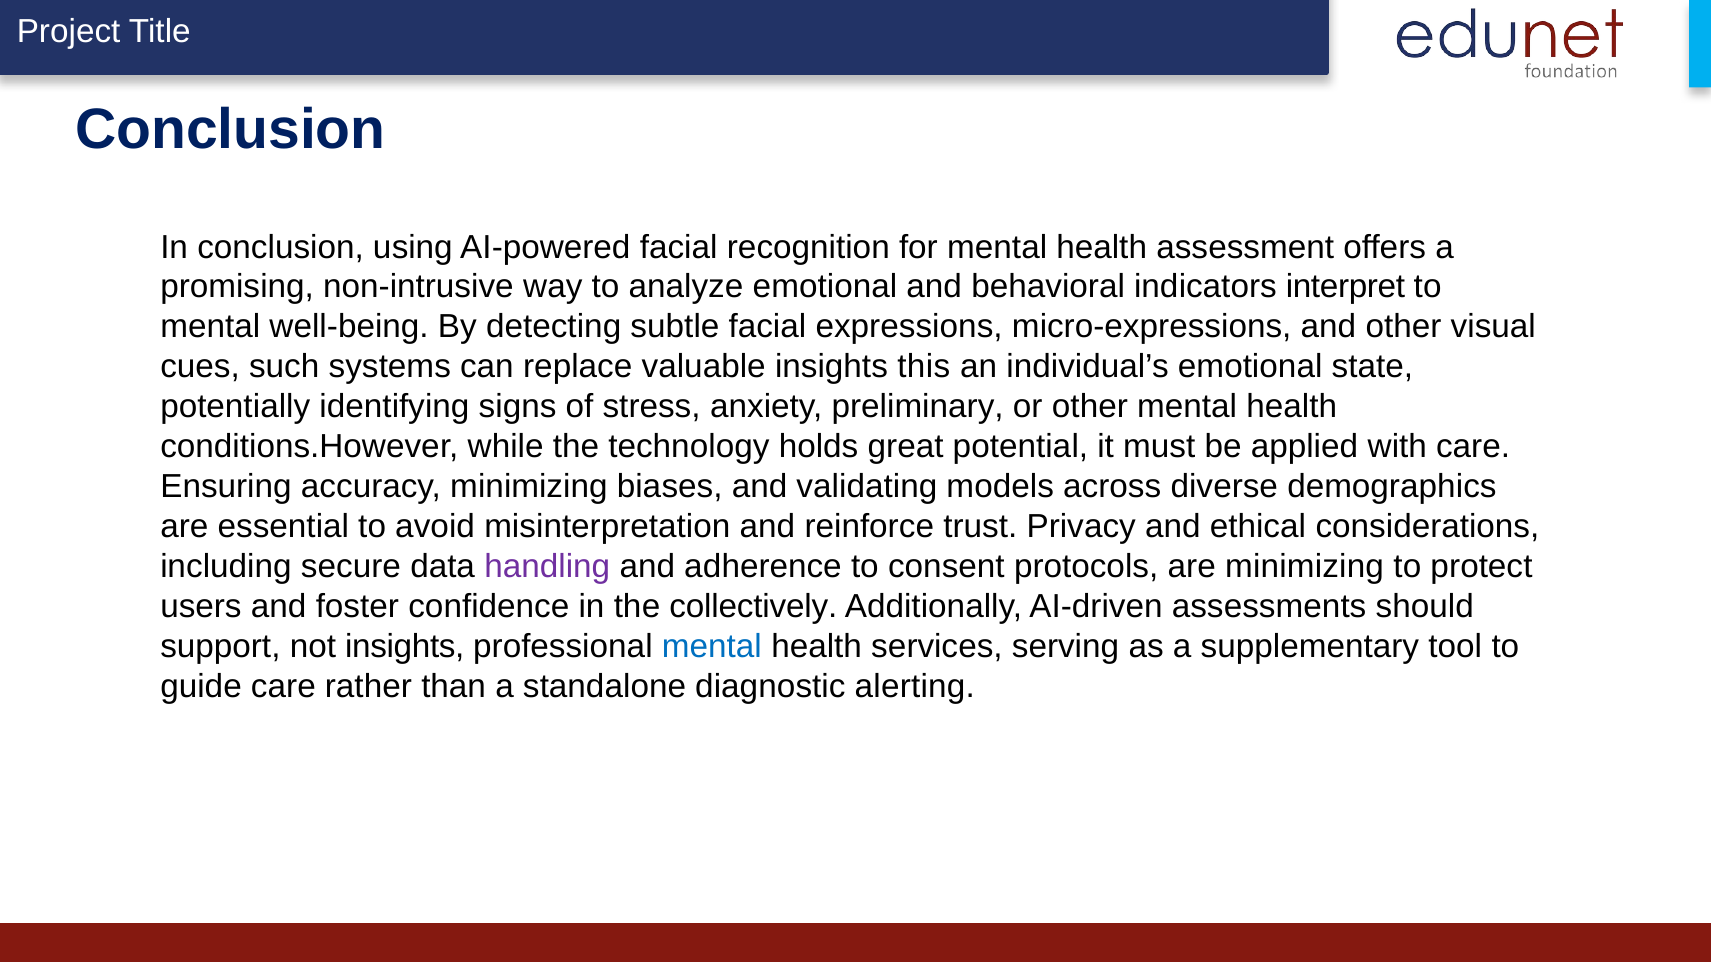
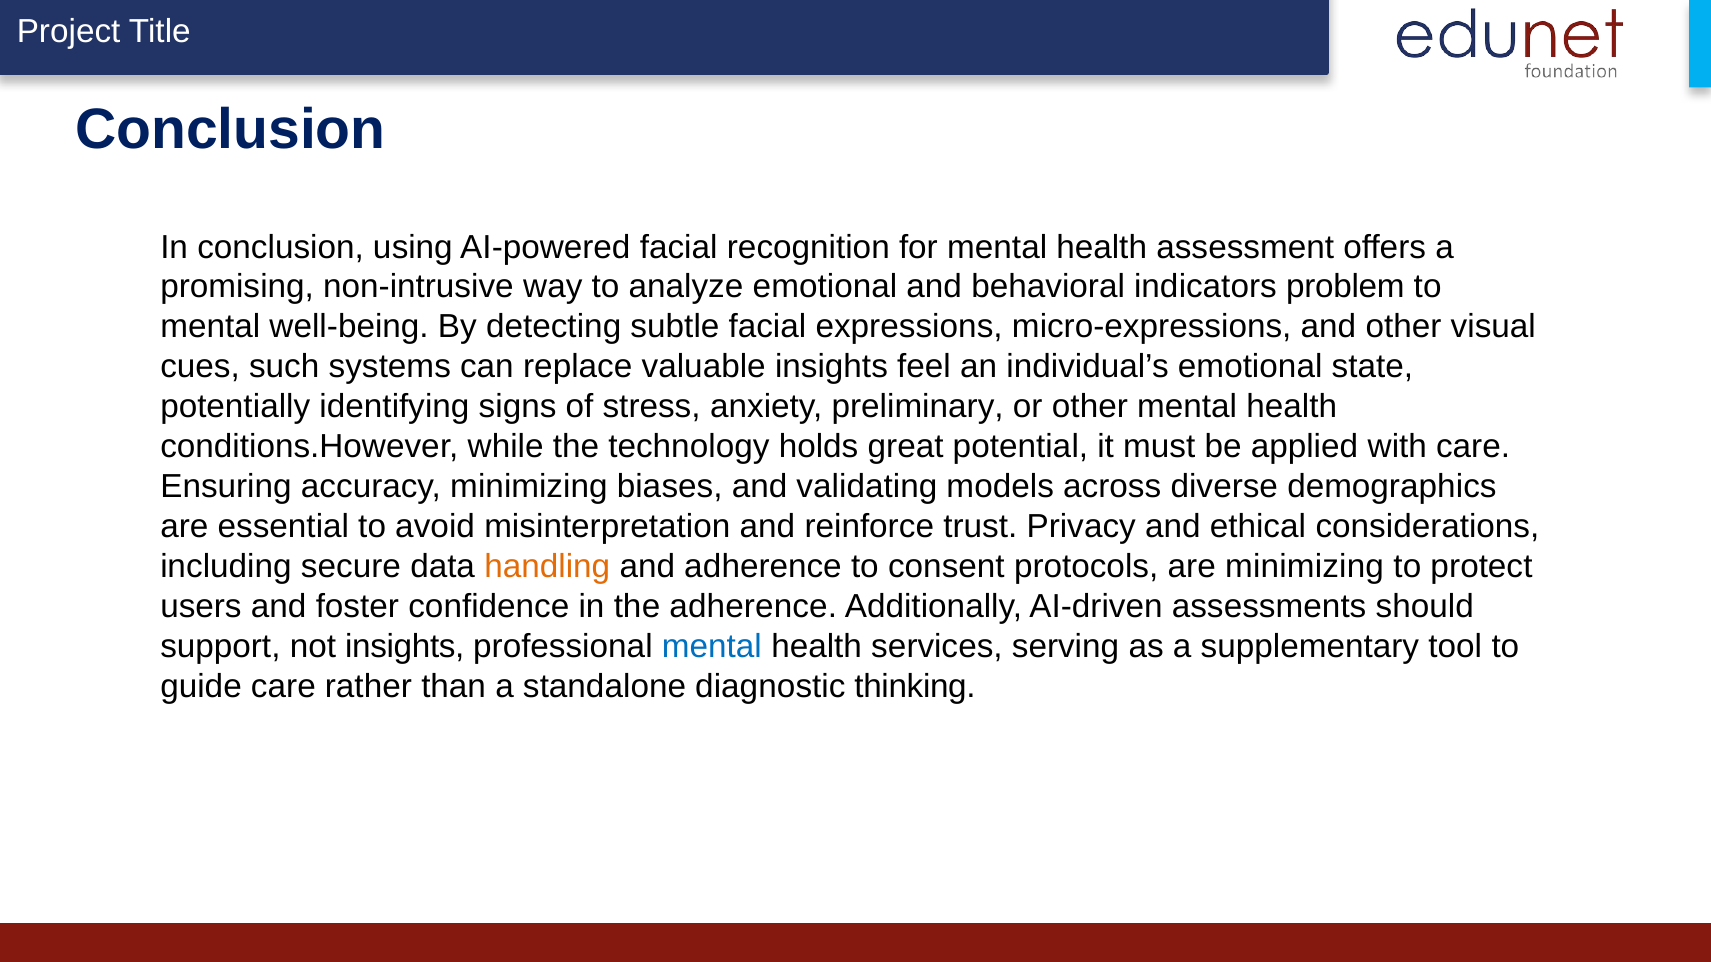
interpret: interpret -> problem
this: this -> feel
handling colour: purple -> orange
the collectively: collectively -> adherence
alerting: alerting -> thinking
